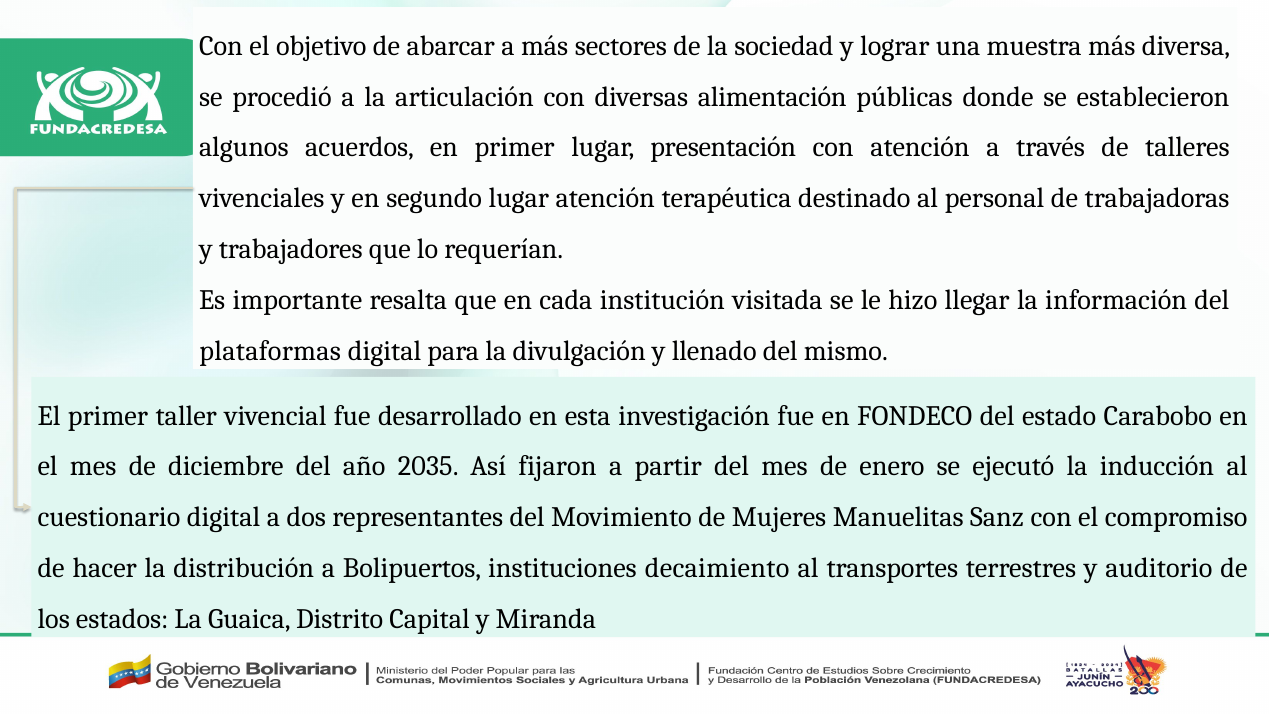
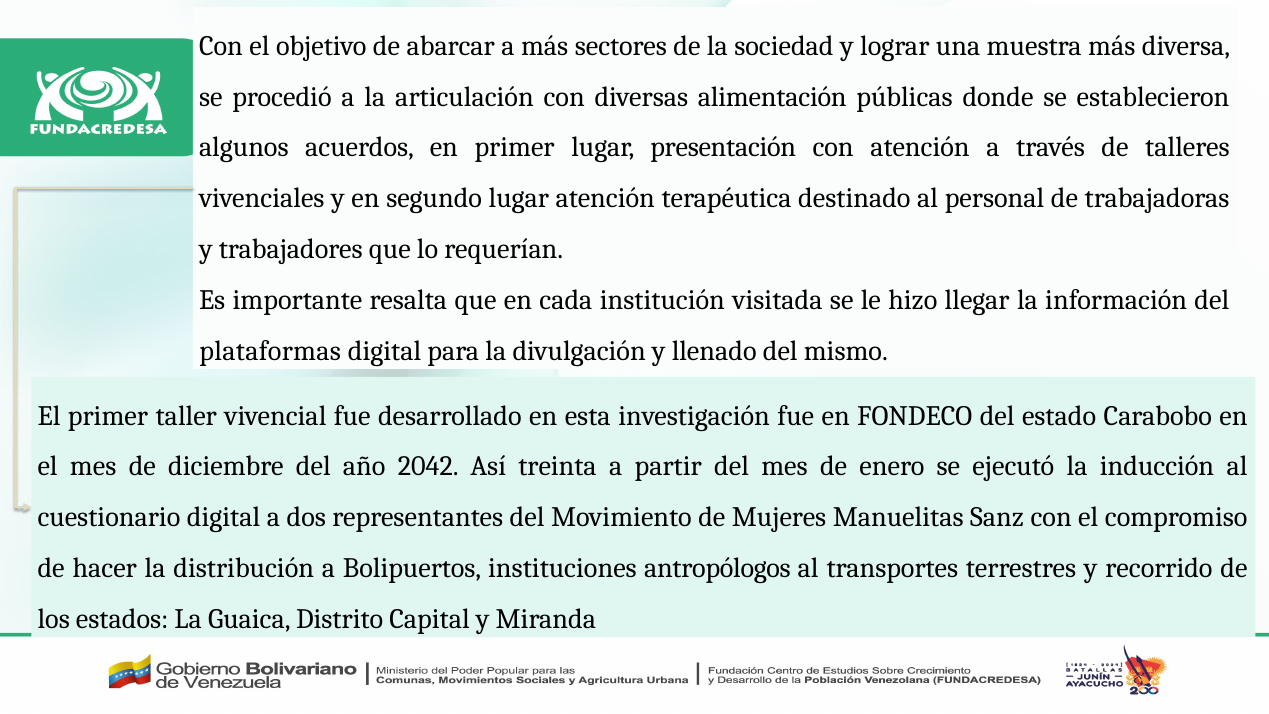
2035: 2035 -> 2042
fijaron: fijaron -> treinta
decaimiento: decaimiento -> antropólogos
auditorio: auditorio -> recorrido
